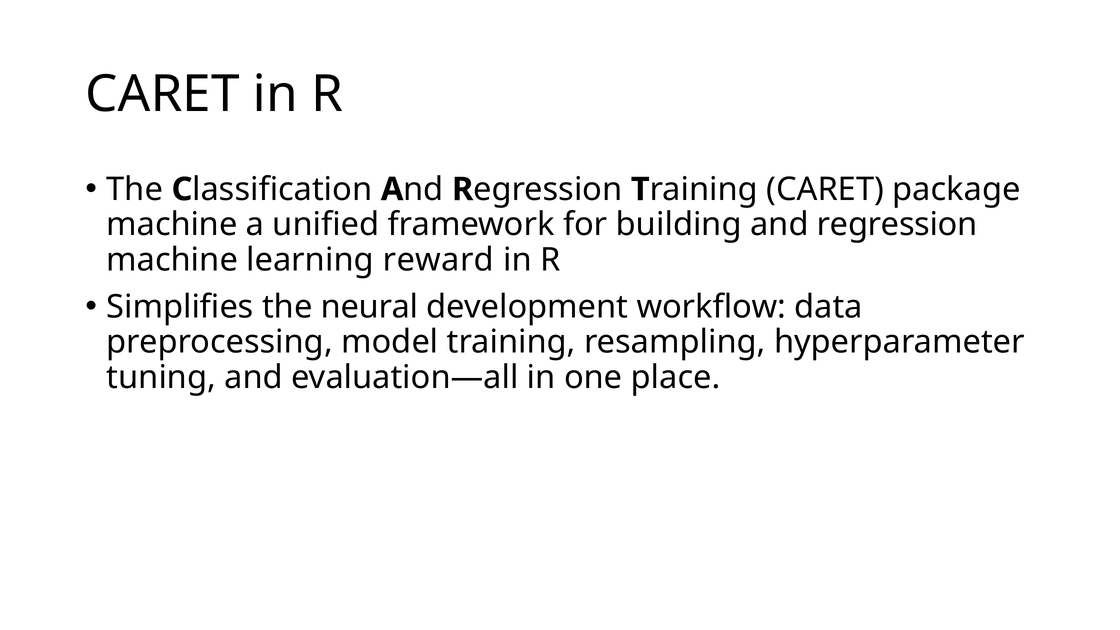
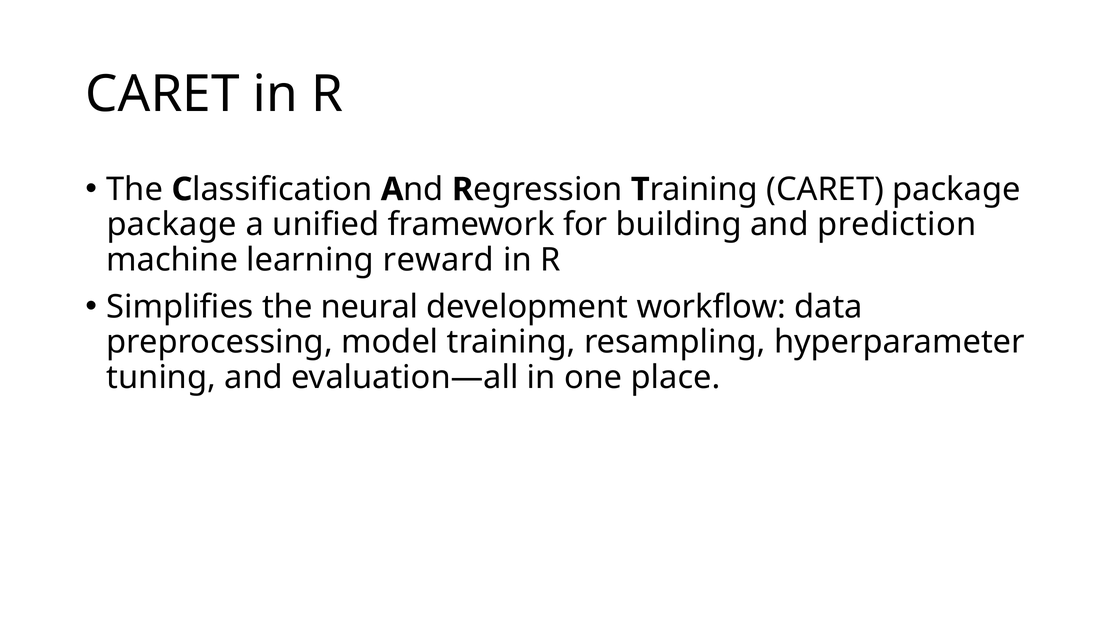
machine at (172, 225): machine -> package
regression: regression -> prediction
